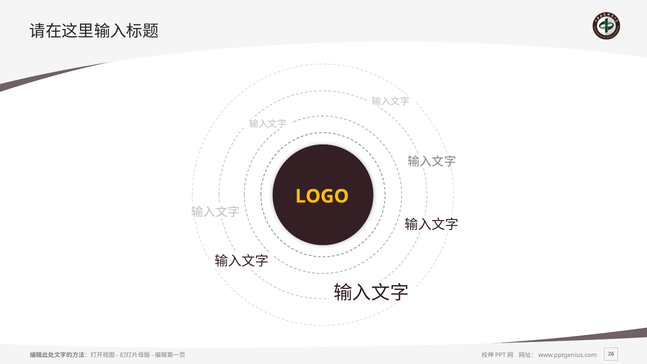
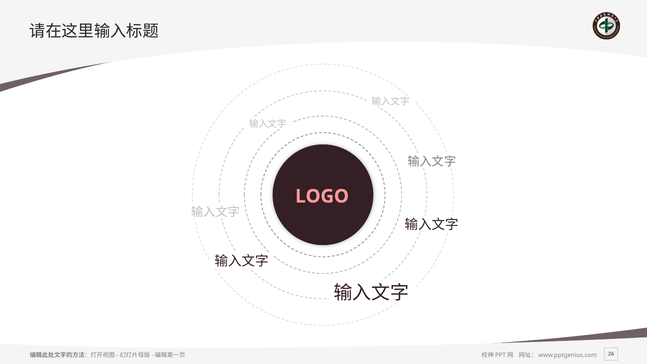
LOGO colour: yellow -> pink
